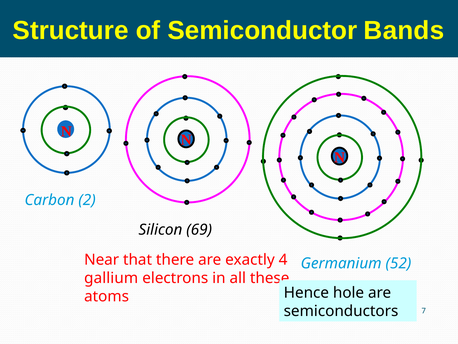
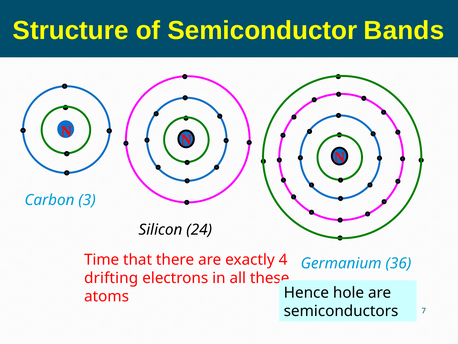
2: 2 -> 3
69: 69 -> 24
Near: Near -> Time
52: 52 -> 36
gallium: gallium -> drifting
